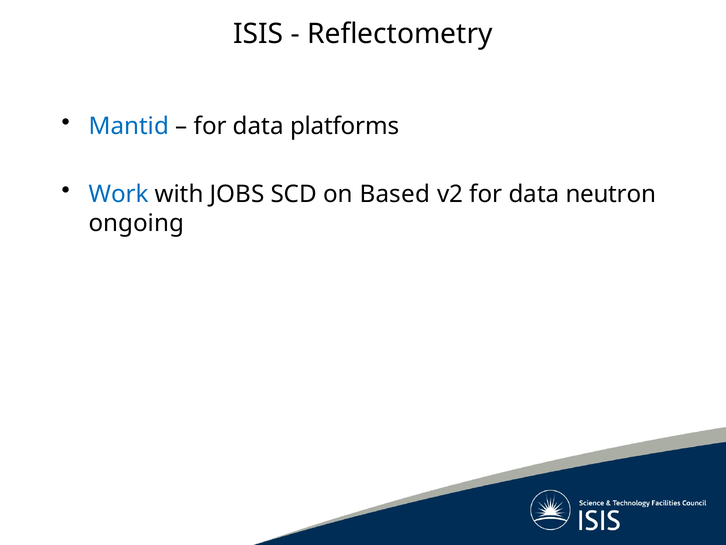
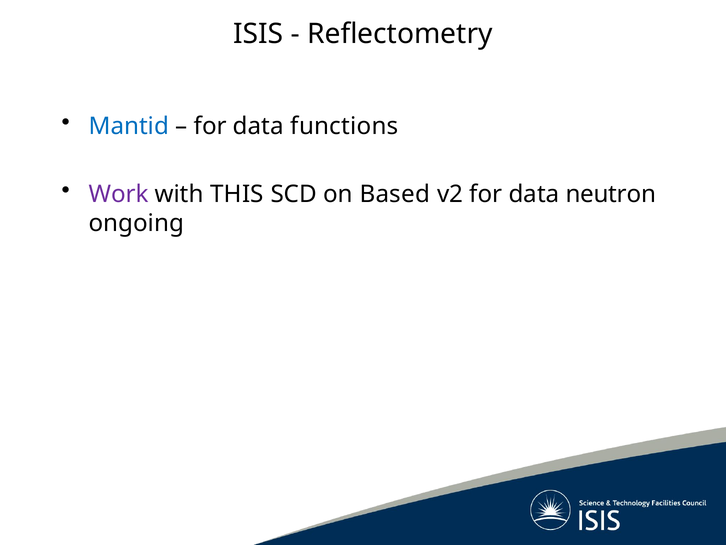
platforms: platforms -> functions
Work colour: blue -> purple
JOBS: JOBS -> THIS
